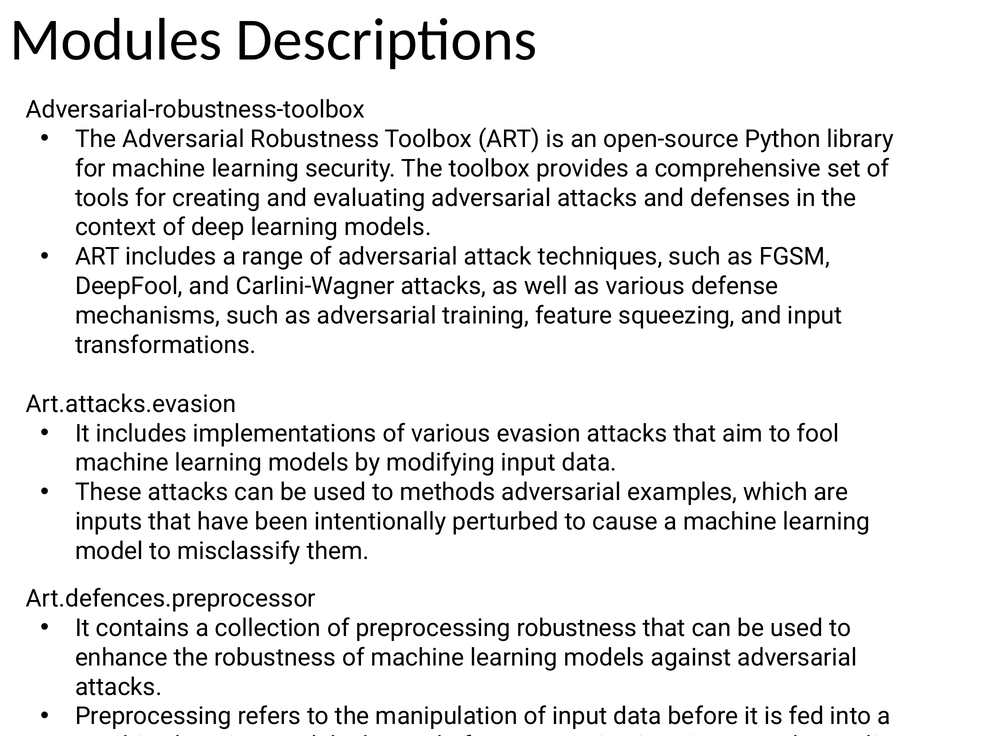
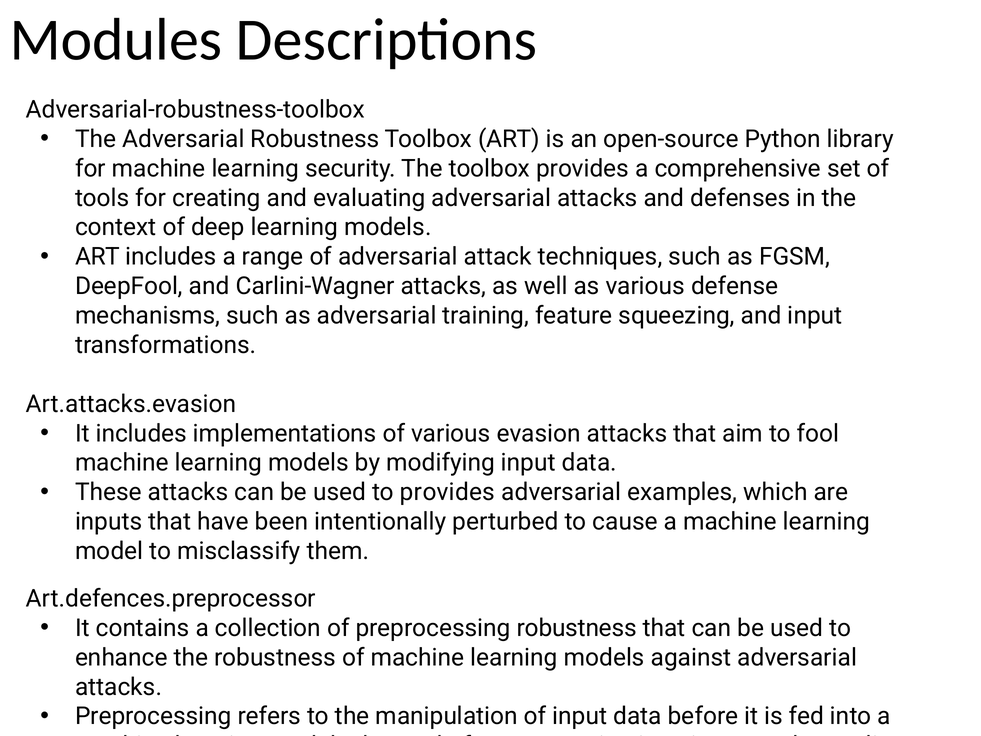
to methods: methods -> provides
